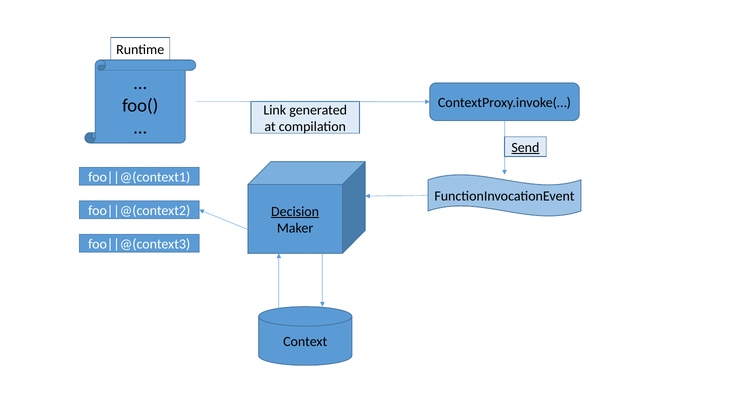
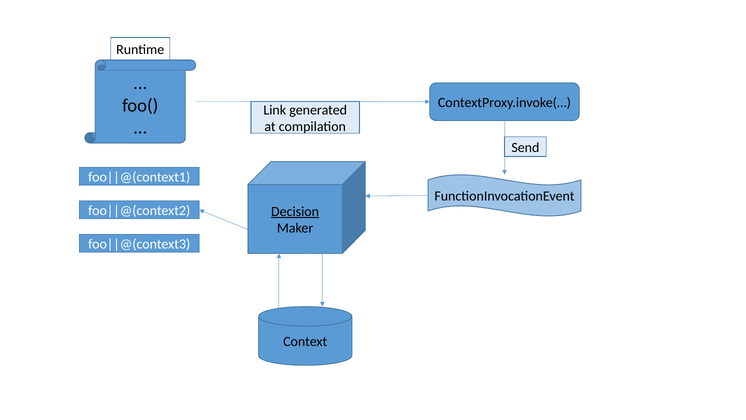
Send underline: present -> none
